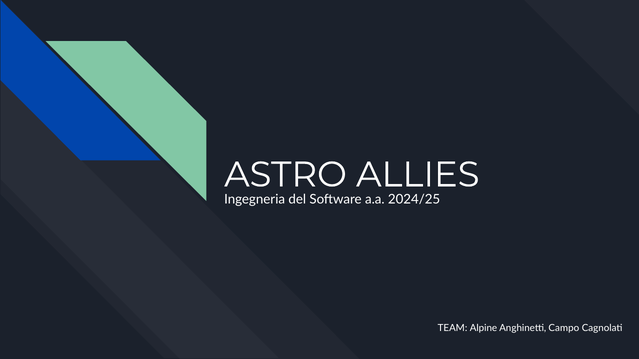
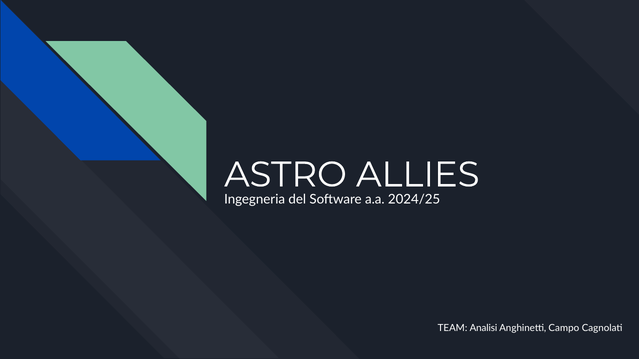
Alpine: Alpine -> Analisi
